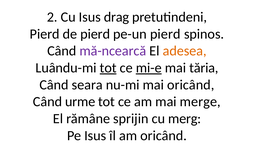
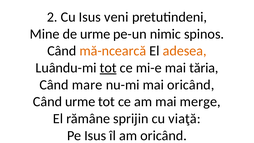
drag: drag -> veni
Pierd at (45, 34): Pierd -> Mine
de pierd: pierd -> urme
pe-un pierd: pierd -> nimic
mă-ncearcă colour: purple -> orange
mi-e underline: present -> none
seara: seara -> mare
merg: merg -> viaţă
